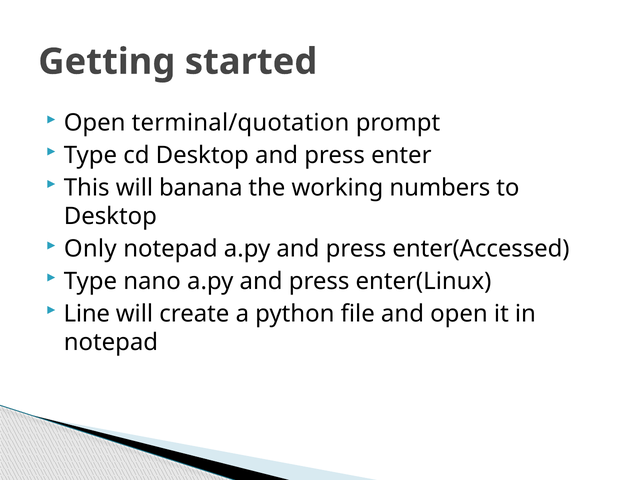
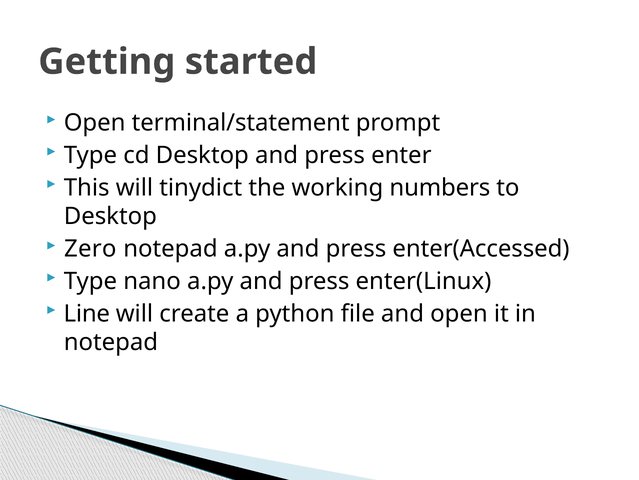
terminal/quotation: terminal/quotation -> terminal/statement
banana: banana -> tinydict
Only: Only -> Zero
